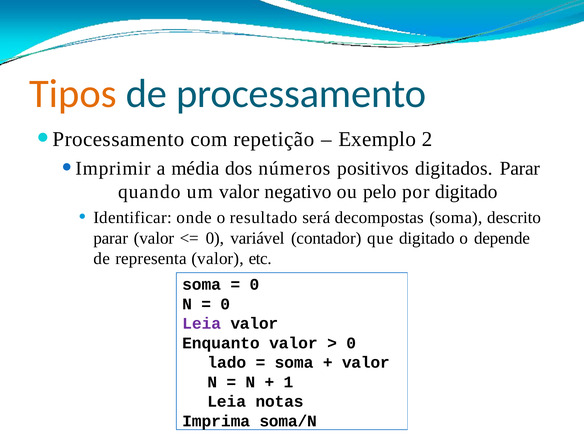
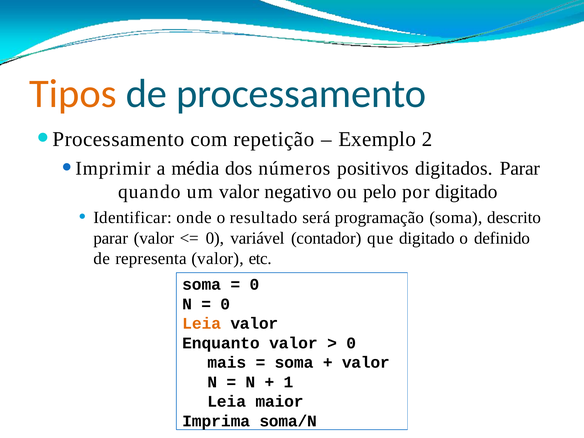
decompostas: decompostas -> programação
depende: depende -> definido
Leia at (202, 324) colour: purple -> orange
lado: lado -> mais
notas: notas -> maior
